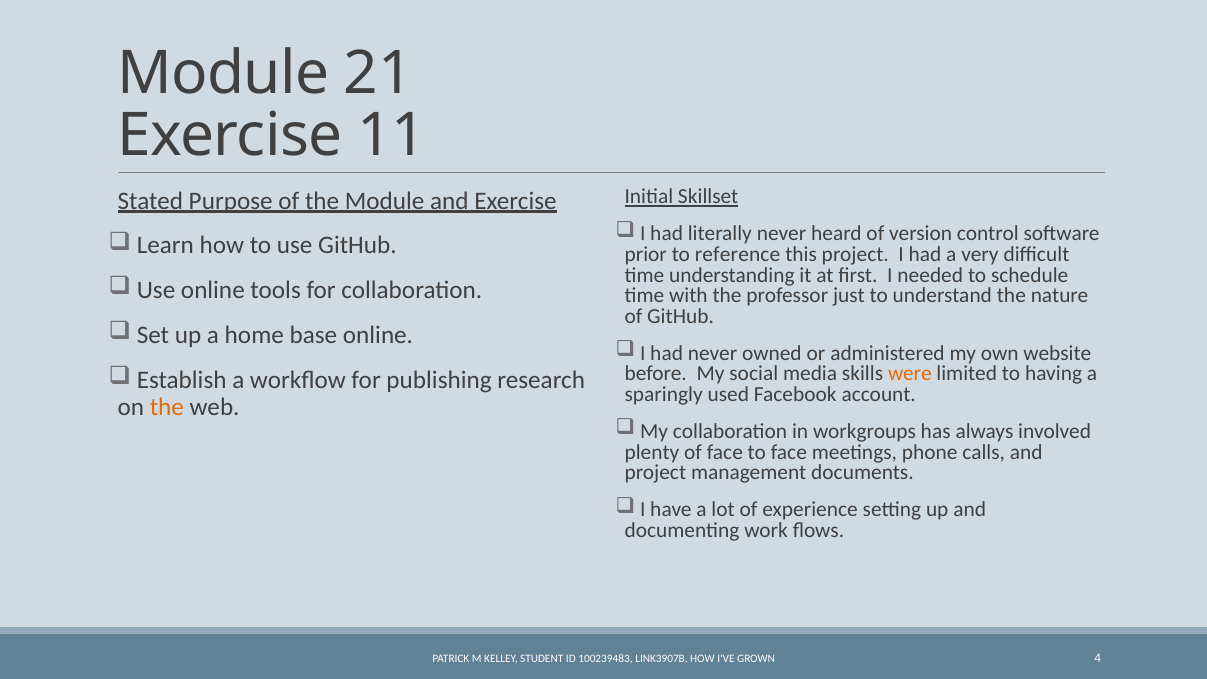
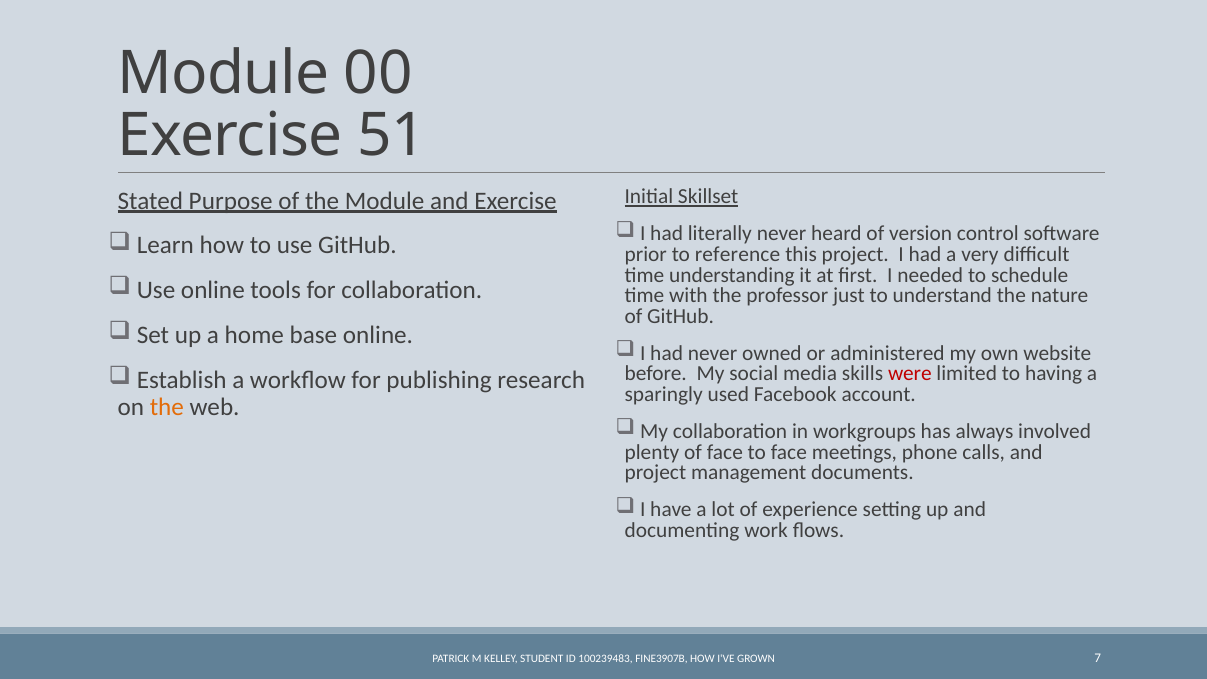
21: 21 -> 00
11: 11 -> 51
were colour: orange -> red
LINK3907B: LINK3907B -> FINE3907B
4: 4 -> 7
